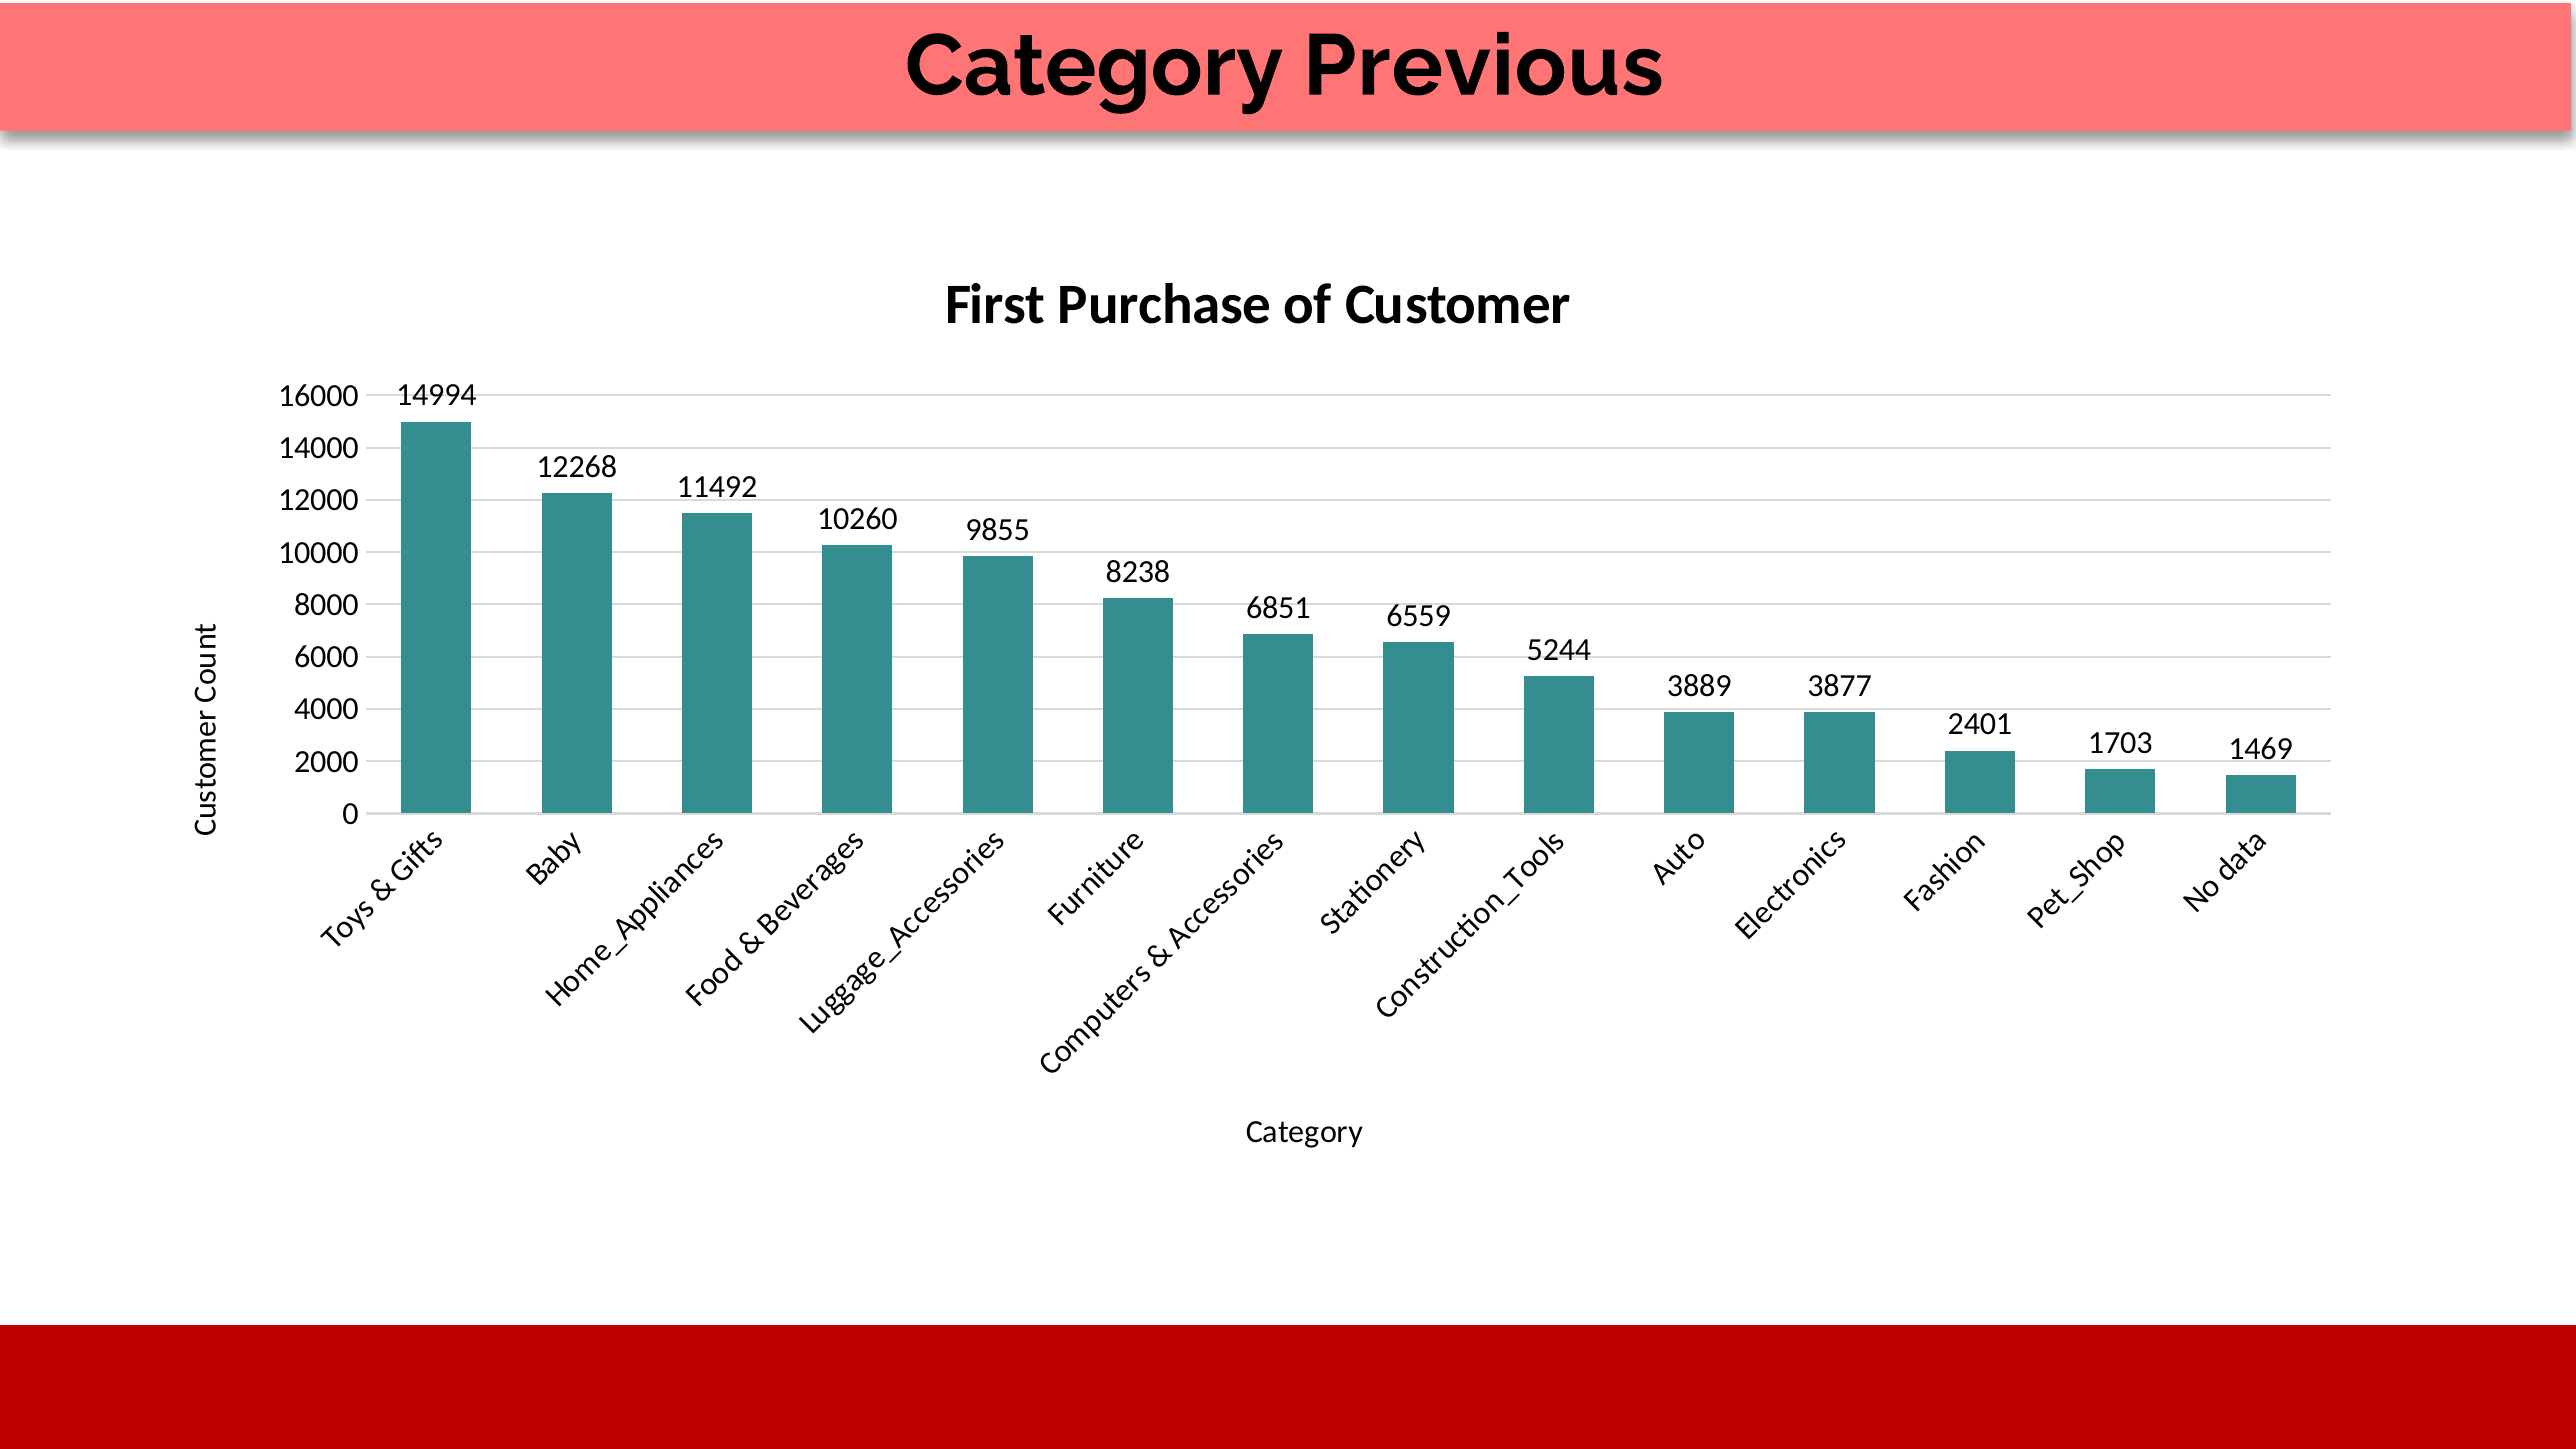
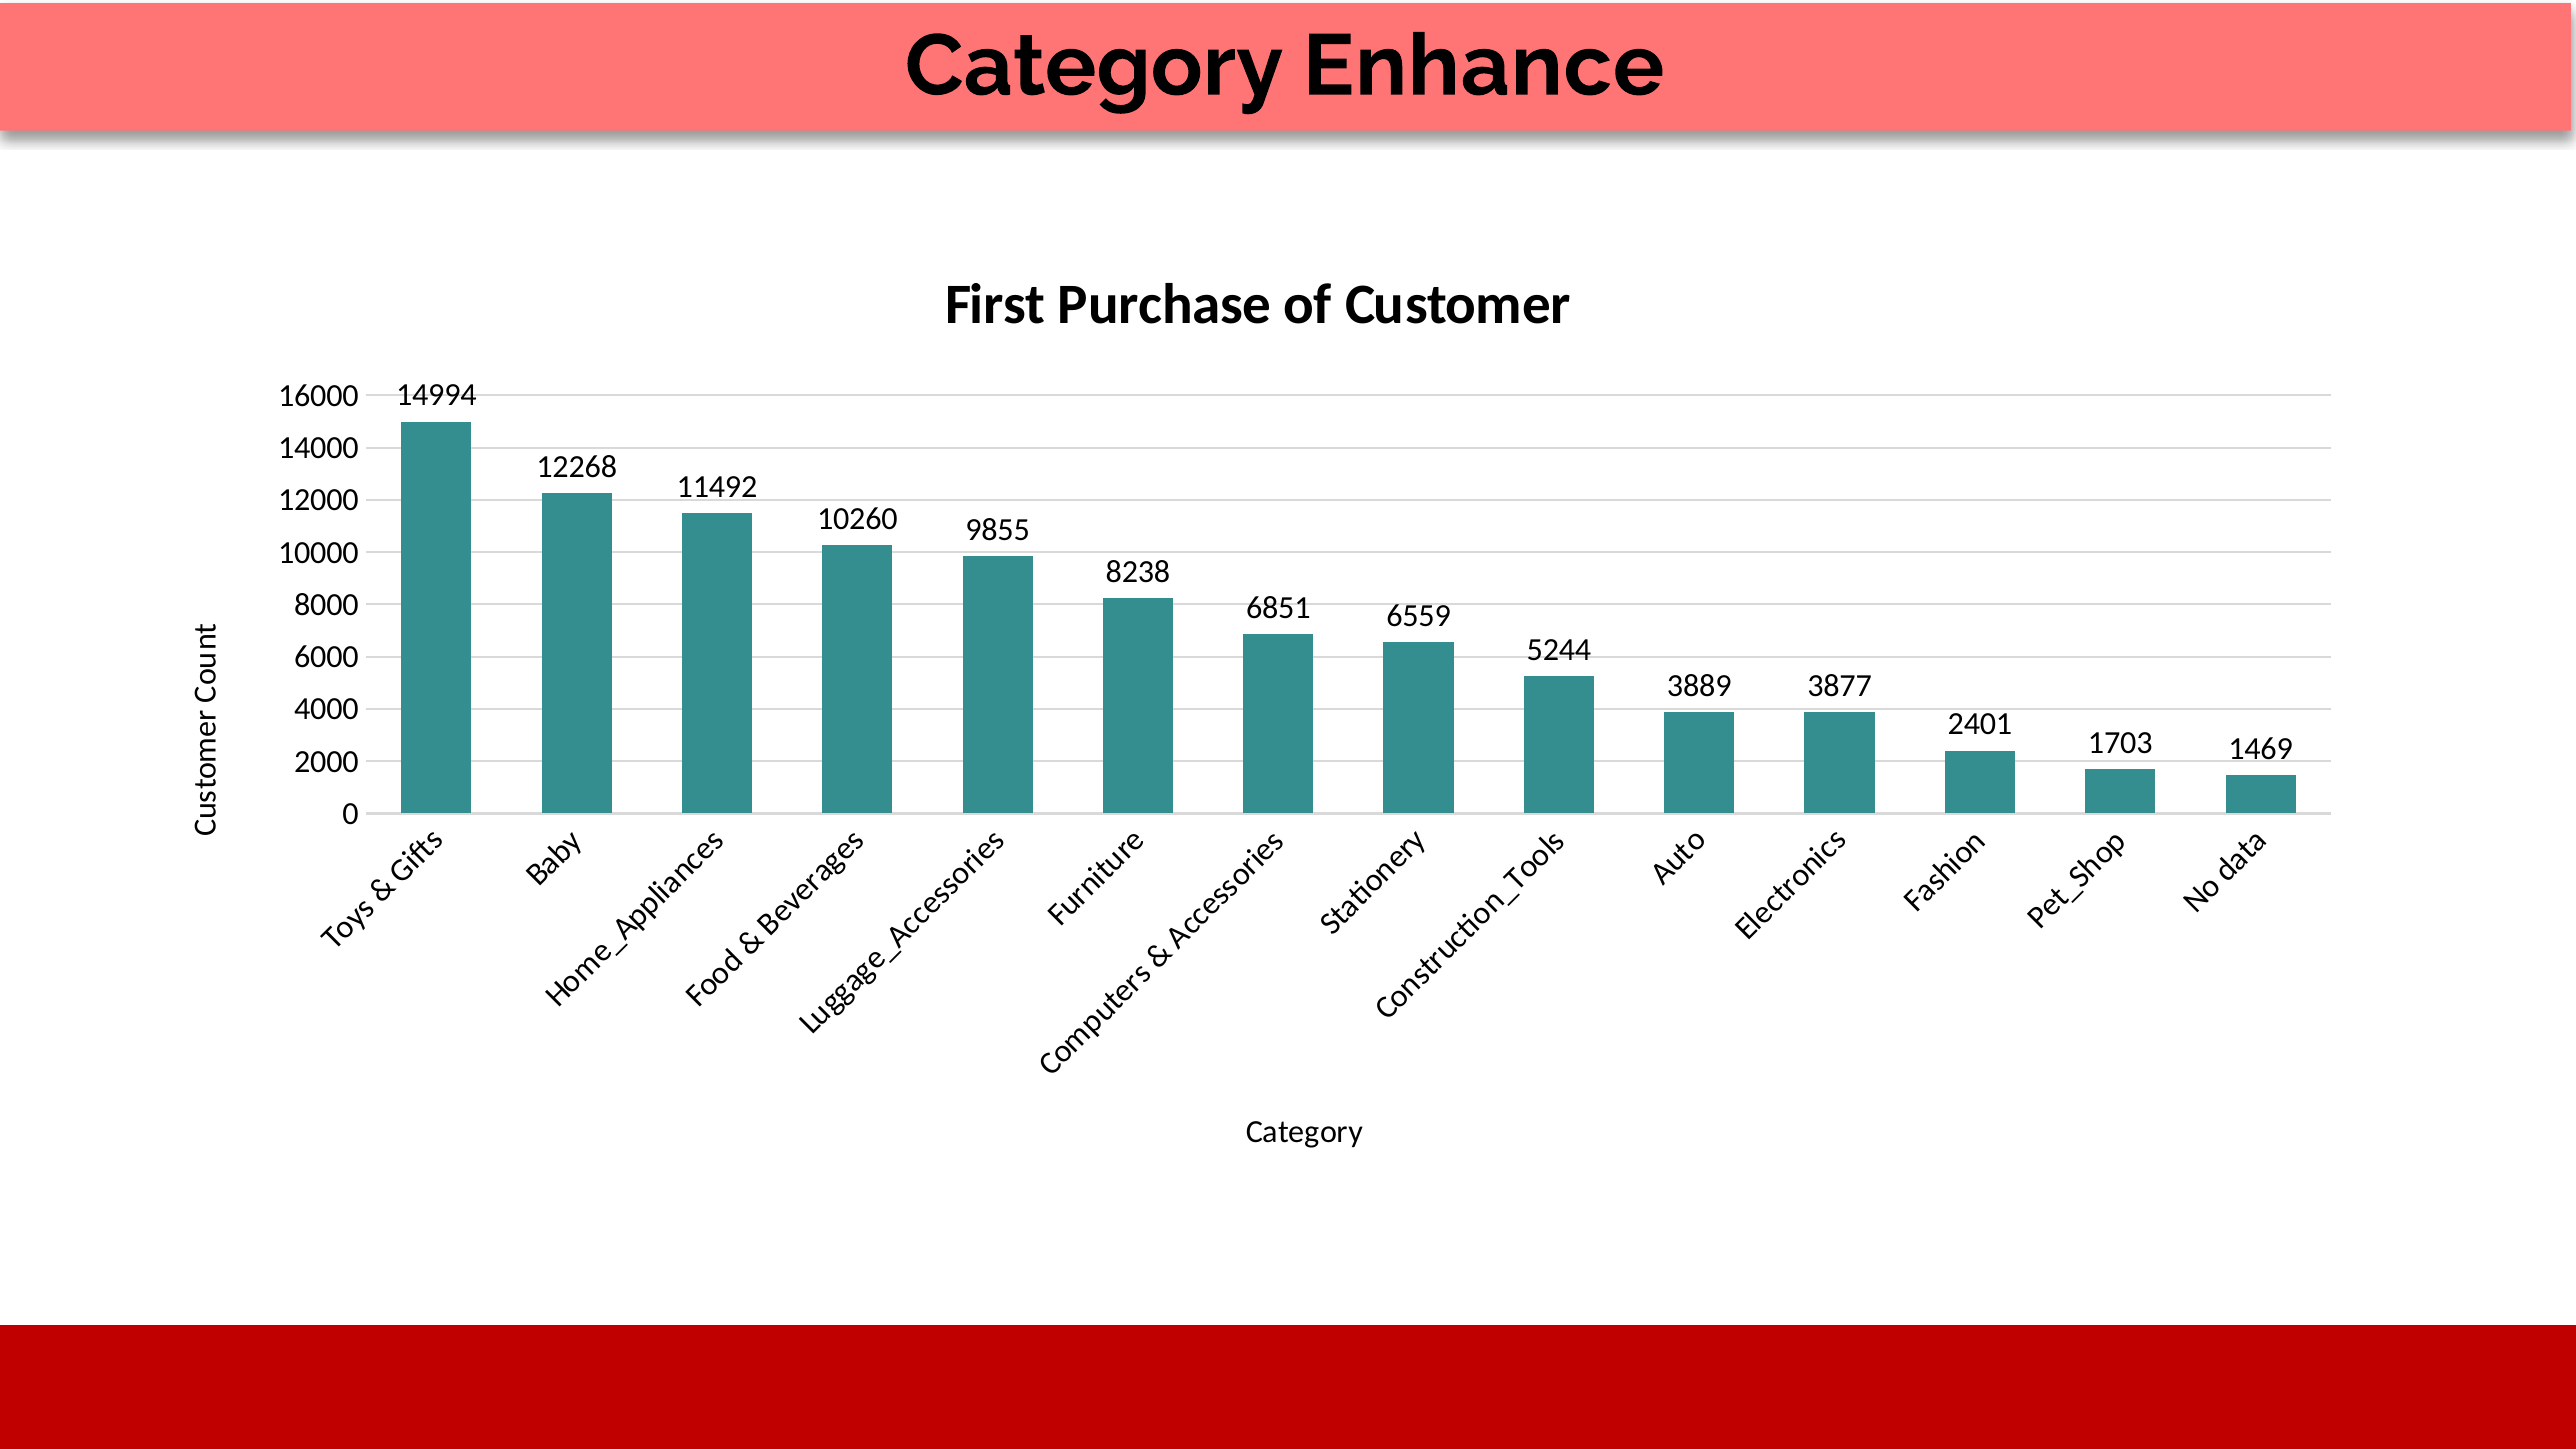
Previous: Previous -> Enhance
